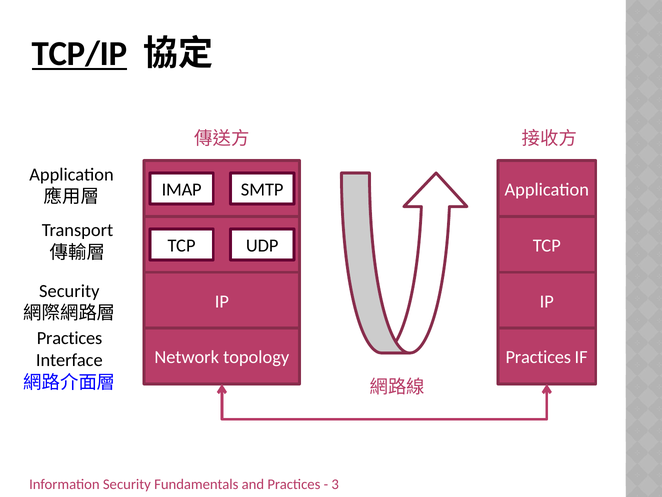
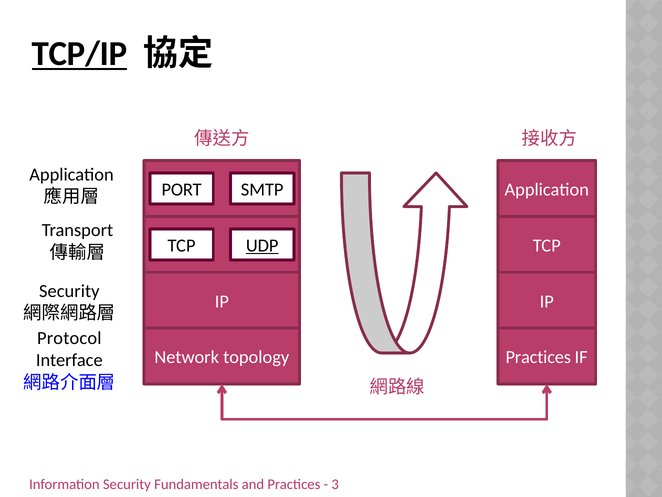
IMAP: IMAP -> PORT
UDP underline: none -> present
Practices at (69, 338): Practices -> Protocol
